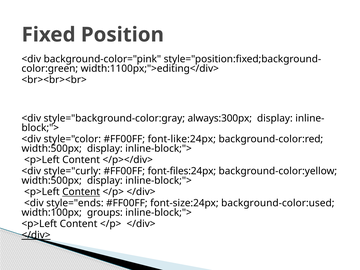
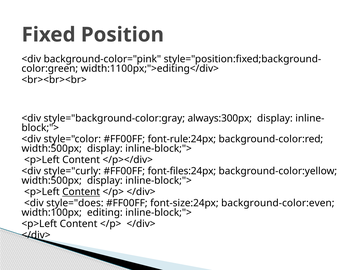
font-like:24px: font-like:24px -> font-rule:24px
style="ends: style="ends -> style="does
background-color:used: background-color:used -> background-color:even
groups: groups -> editing
</div> at (36, 235) underline: present -> none
